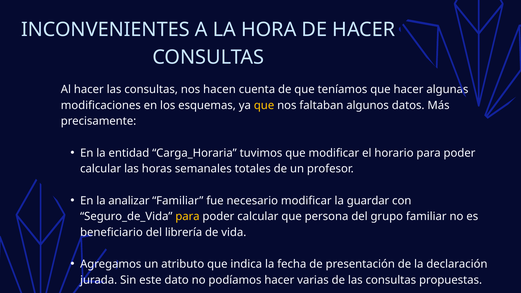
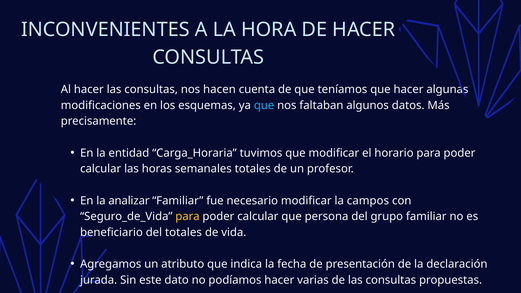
que at (264, 105) colour: yellow -> light blue
guardar: guardar -> campos
del librería: librería -> totales
